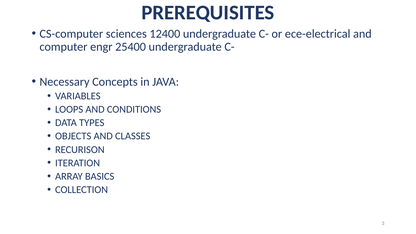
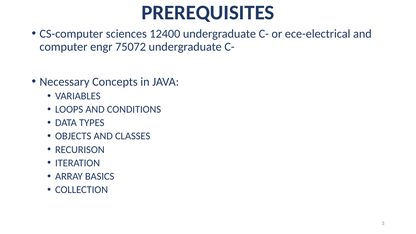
25400: 25400 -> 75072
